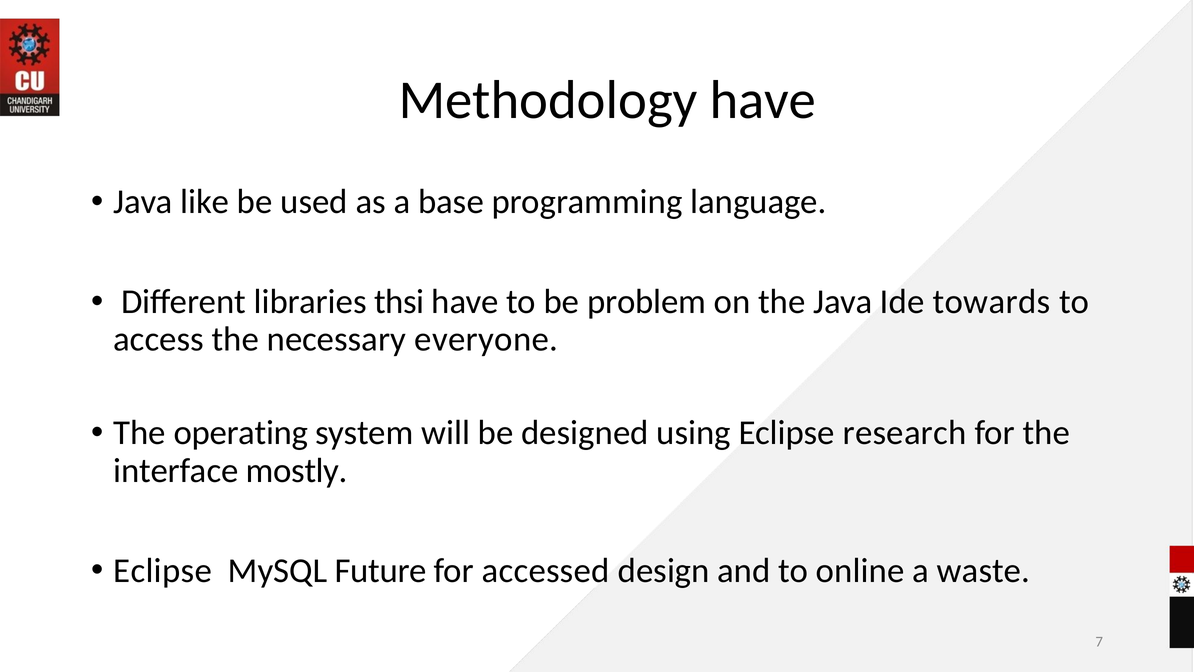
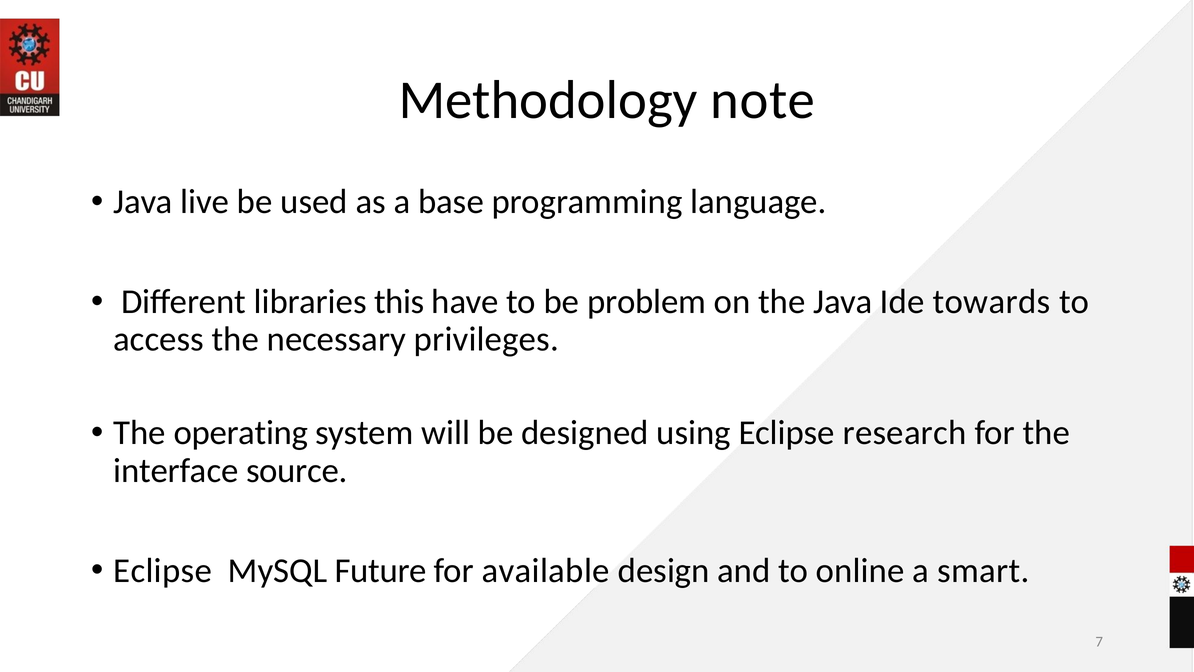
Methodology have: have -> note
like: like -> live
thsi: thsi -> this
everyone: everyone -> privileges
mostly: mostly -> source
accessed: accessed -> available
waste: waste -> smart
